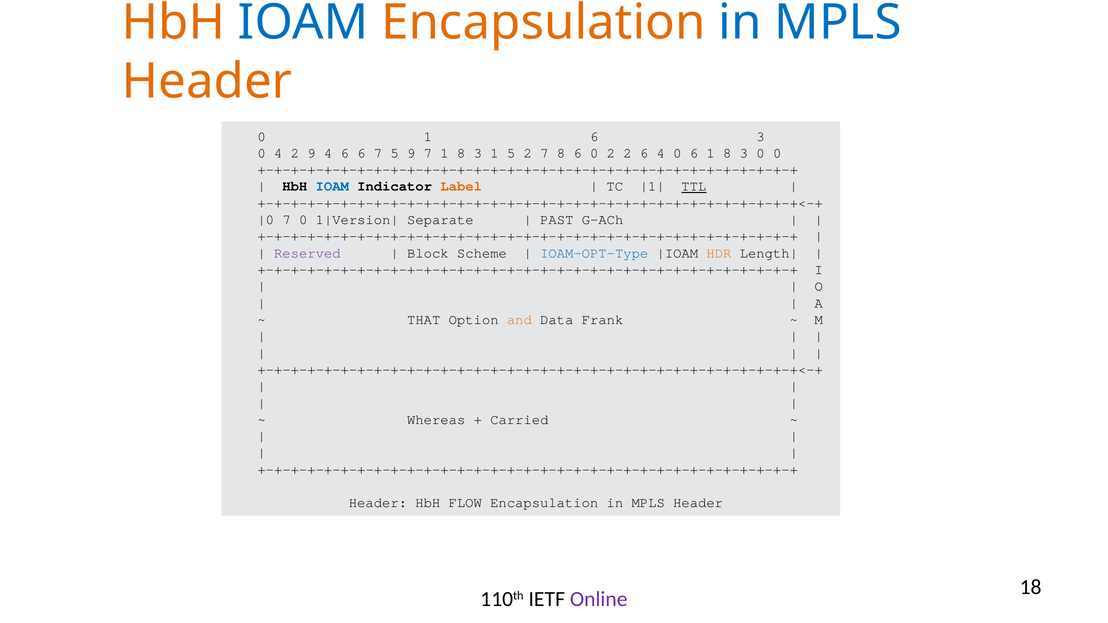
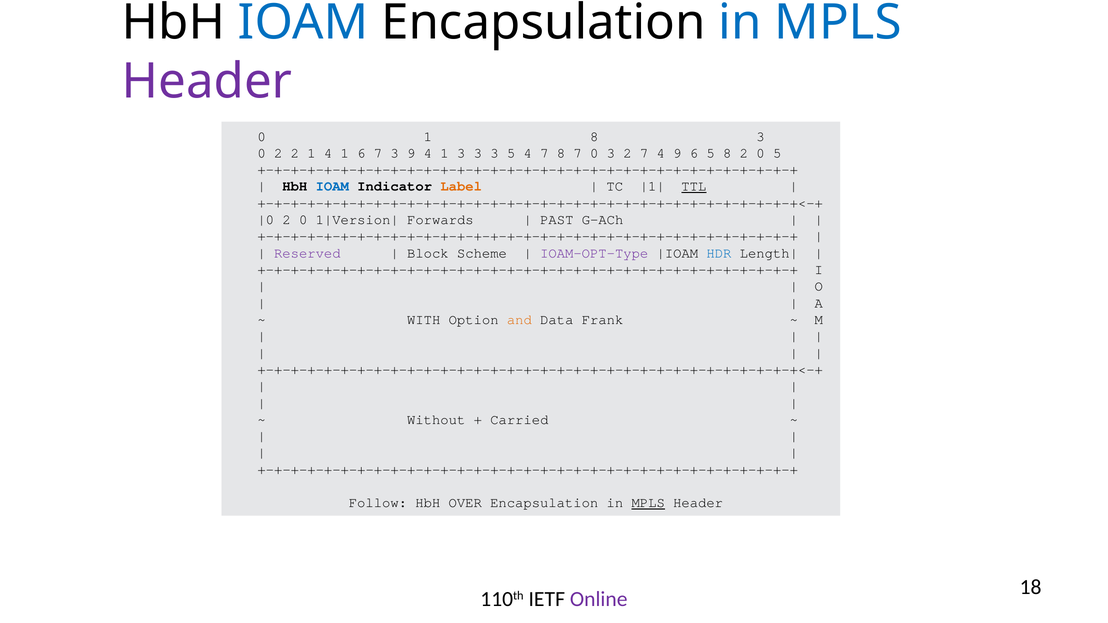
HbH at (174, 23) colour: orange -> black
Encapsulation at (543, 23) colour: orange -> black
Header at (207, 82) colour: orange -> purple
1 6: 6 -> 8
0 4: 4 -> 2
2 9: 9 -> 1
6 at (345, 153): 6 -> 1
7 5: 5 -> 3
9 7: 7 -> 4
8 at (461, 153): 8 -> 3
1 at (494, 153): 1 -> 3
5 2: 2 -> 4
8 6: 6 -> 7
0 2: 2 -> 3
2 6: 6 -> 7
4 0: 0 -> 9
6 1: 1 -> 5
3 at (744, 153): 3 -> 2
0 0: 0 -> 5
7 at (287, 220): 7 -> 2
Separate: Separate -> Forwards
IOAM-OPT-Type colour: blue -> purple
HDR colour: orange -> blue
THAT: THAT -> WITH
Whereas: Whereas -> Without
Header at (378, 503): Header -> Follow
FLOW: FLOW -> OVER
MPLS at (648, 503) underline: none -> present
